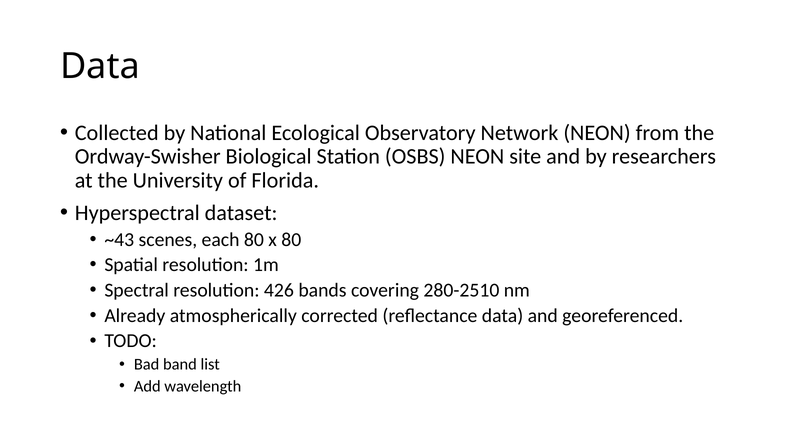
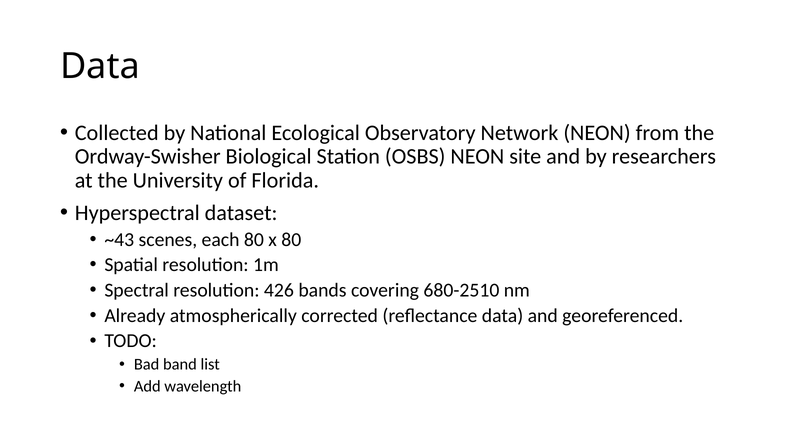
280-2510: 280-2510 -> 680-2510
